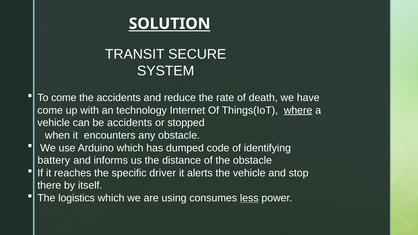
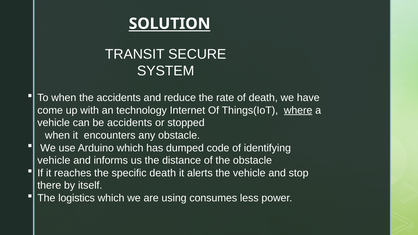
To come: come -> when
battery at (54, 161): battery -> vehicle
specific driver: driver -> death
less underline: present -> none
